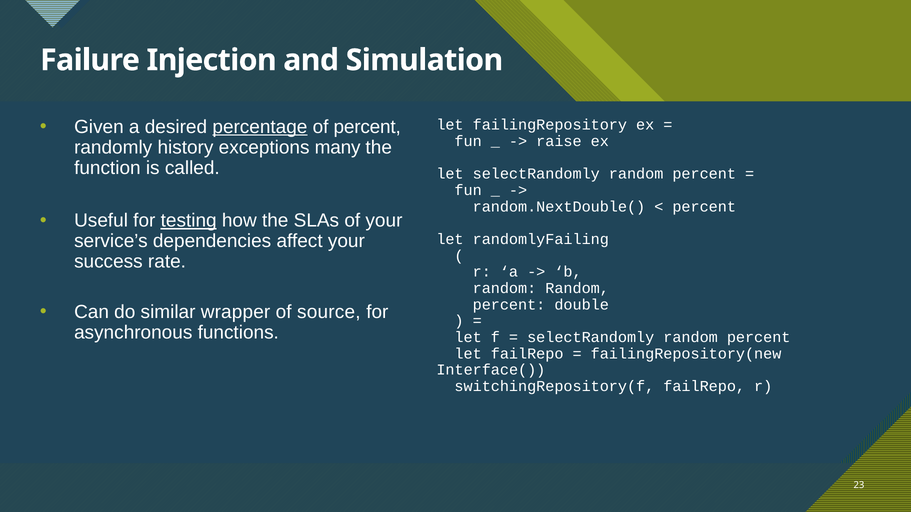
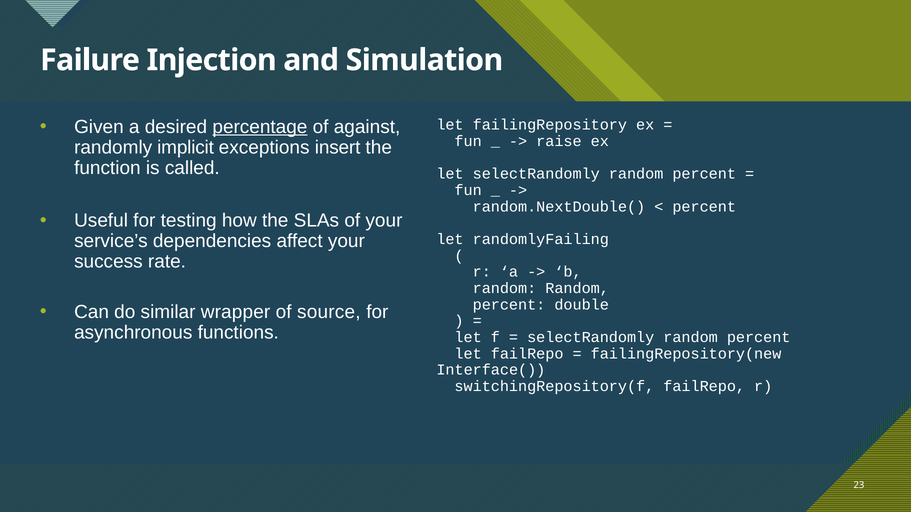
of percent: percent -> against
history: history -> implicit
many: many -> insert
testing underline: present -> none
